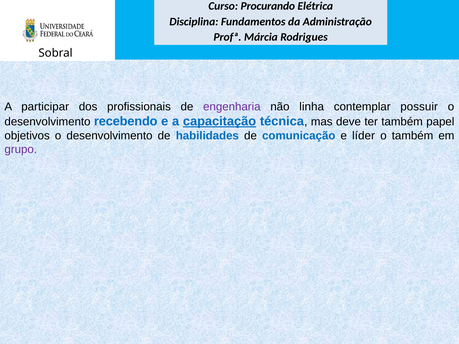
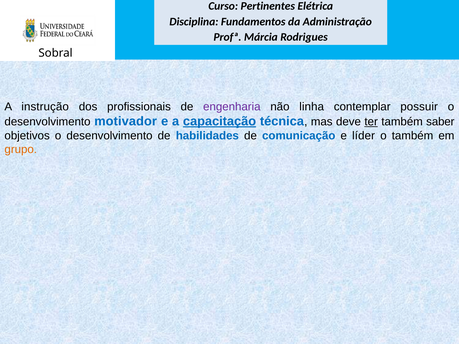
Procurando: Procurando -> Pertinentes
participar: participar -> instrução
recebendo: recebendo -> motivador
ter underline: none -> present
papel: papel -> saber
grupo colour: purple -> orange
